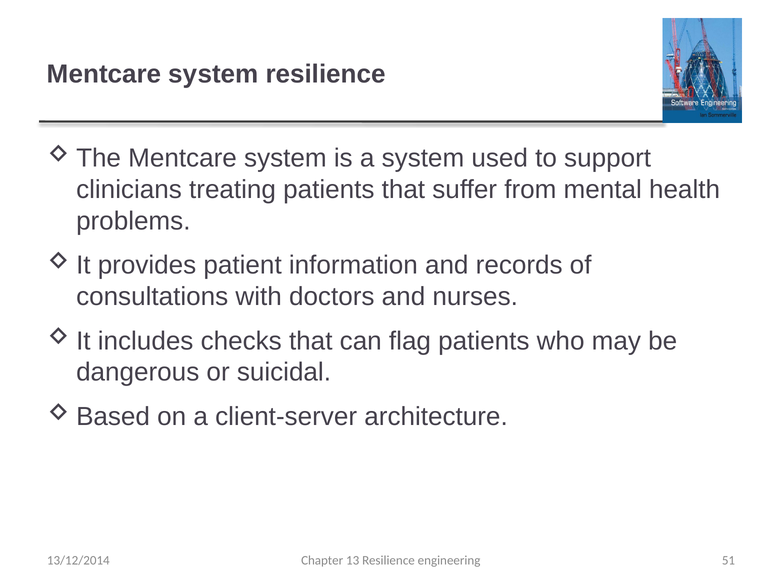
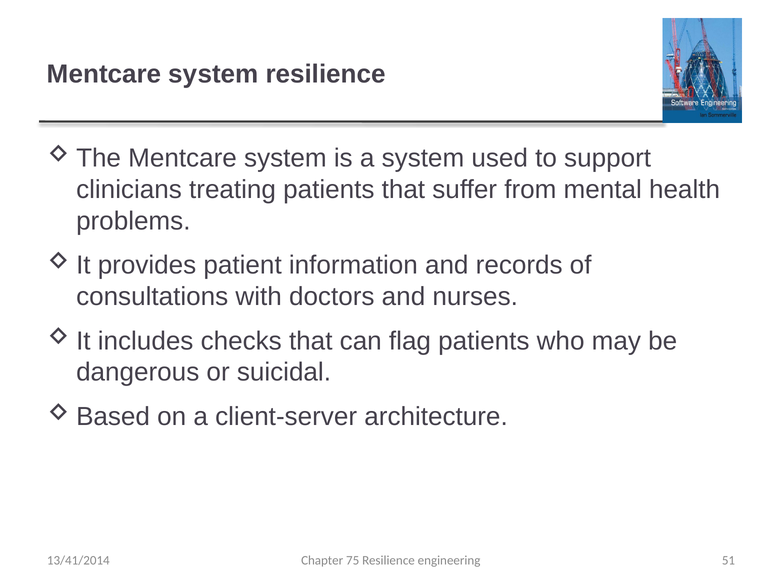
13: 13 -> 75
13/12/2014: 13/12/2014 -> 13/41/2014
